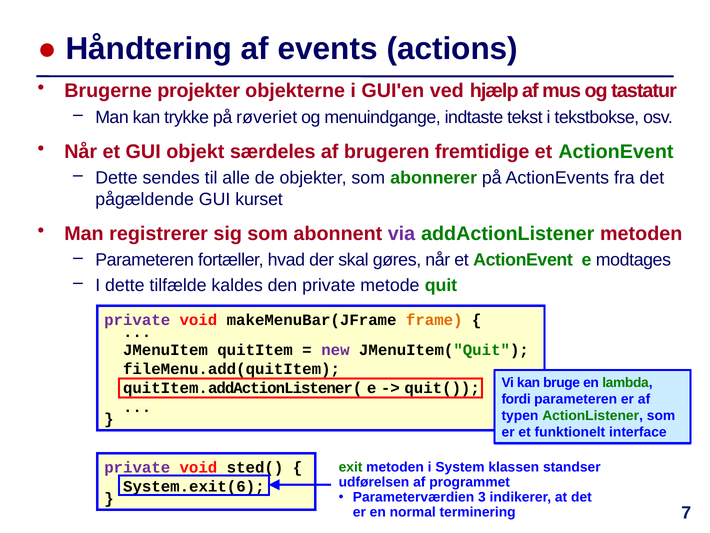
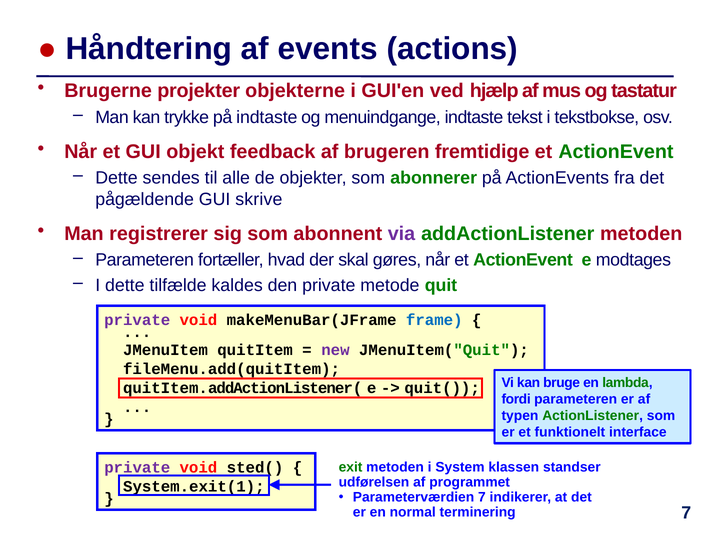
på røveriet: røveriet -> indtaste
særdeles: særdeles -> feedback
kurset: kurset -> skrive
frame colour: orange -> blue
System.exit(6: System.exit(6 -> System.exit(1
Parameterværdien 3: 3 -> 7
